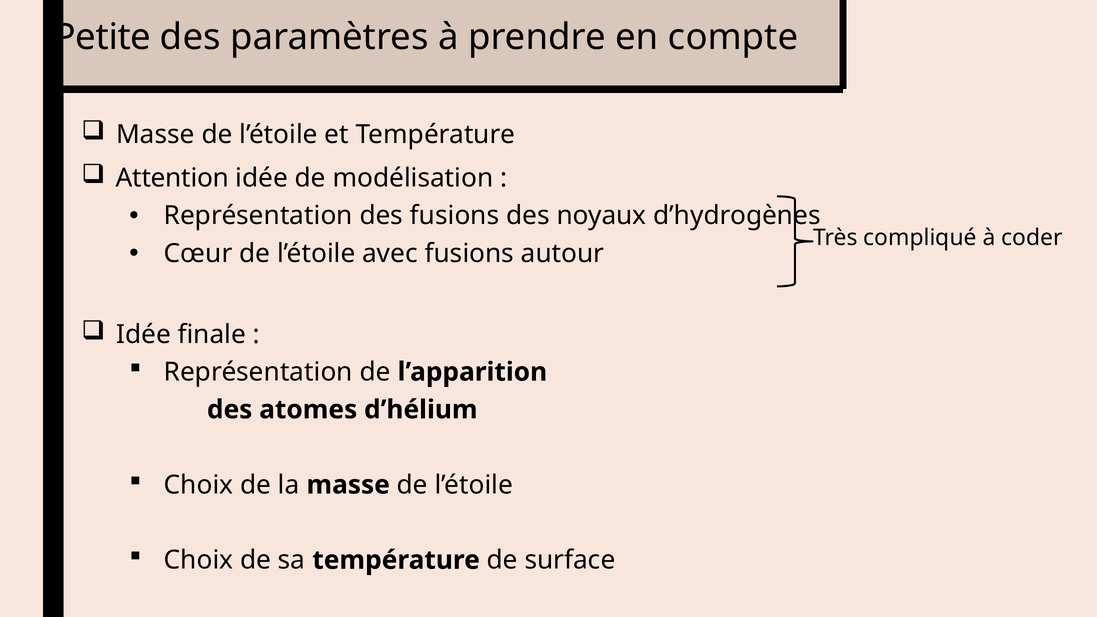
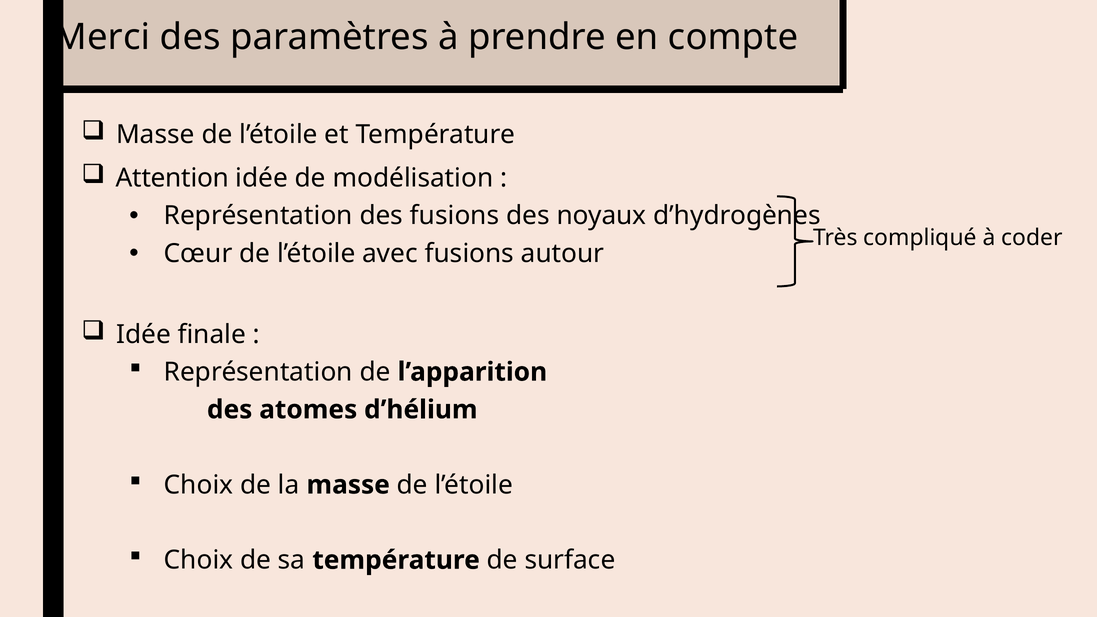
Petite: Petite -> Merci
